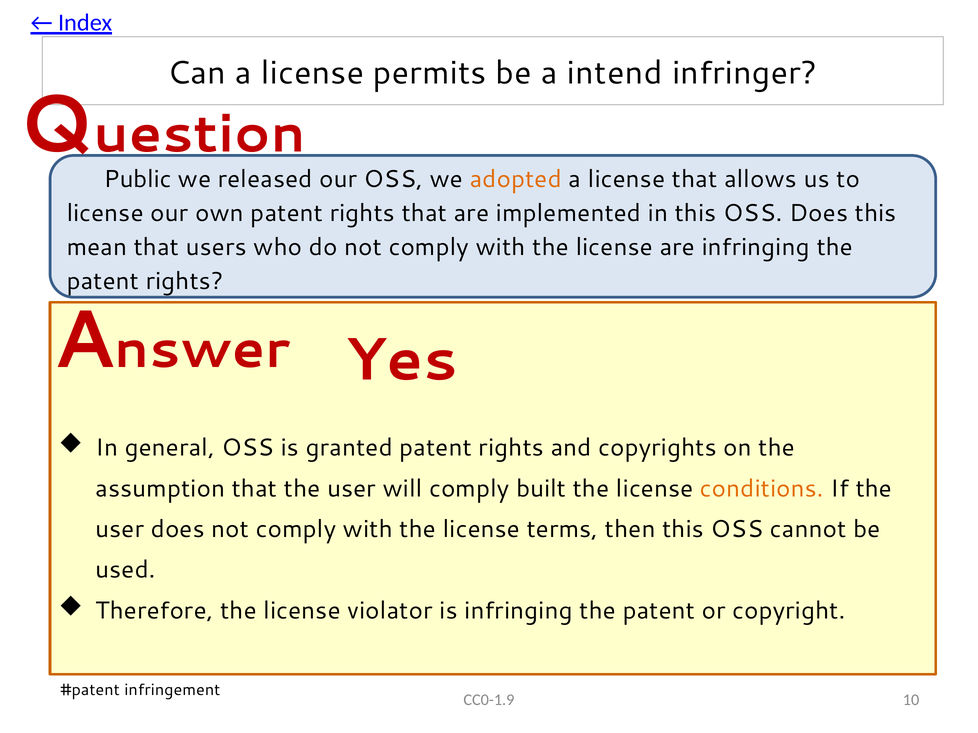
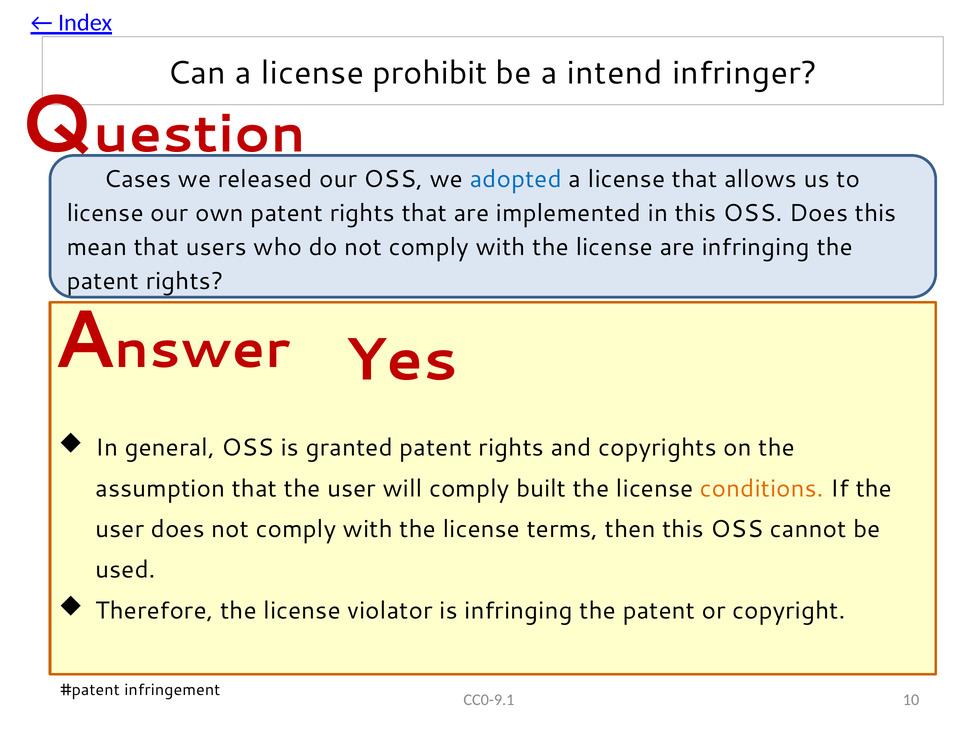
permits: permits -> prohibit
Public: Public -> Cases
adopted colour: orange -> blue
CC0-1.9: CC0-1.9 -> CC0-9.1
